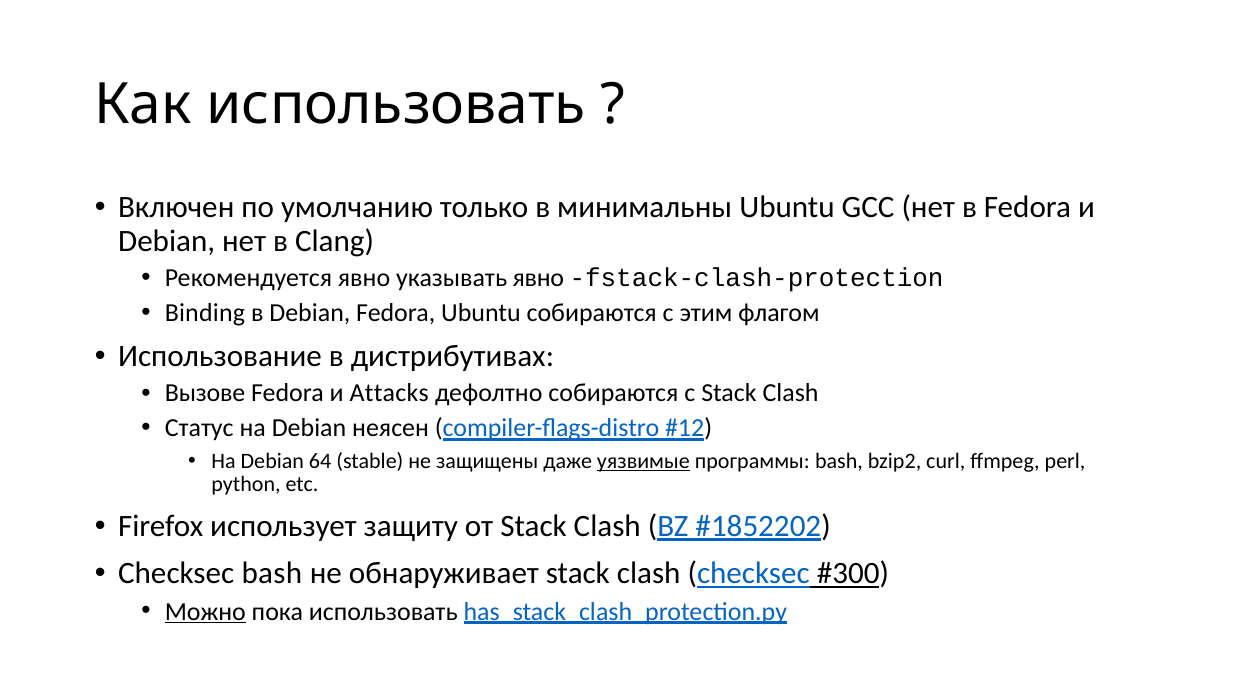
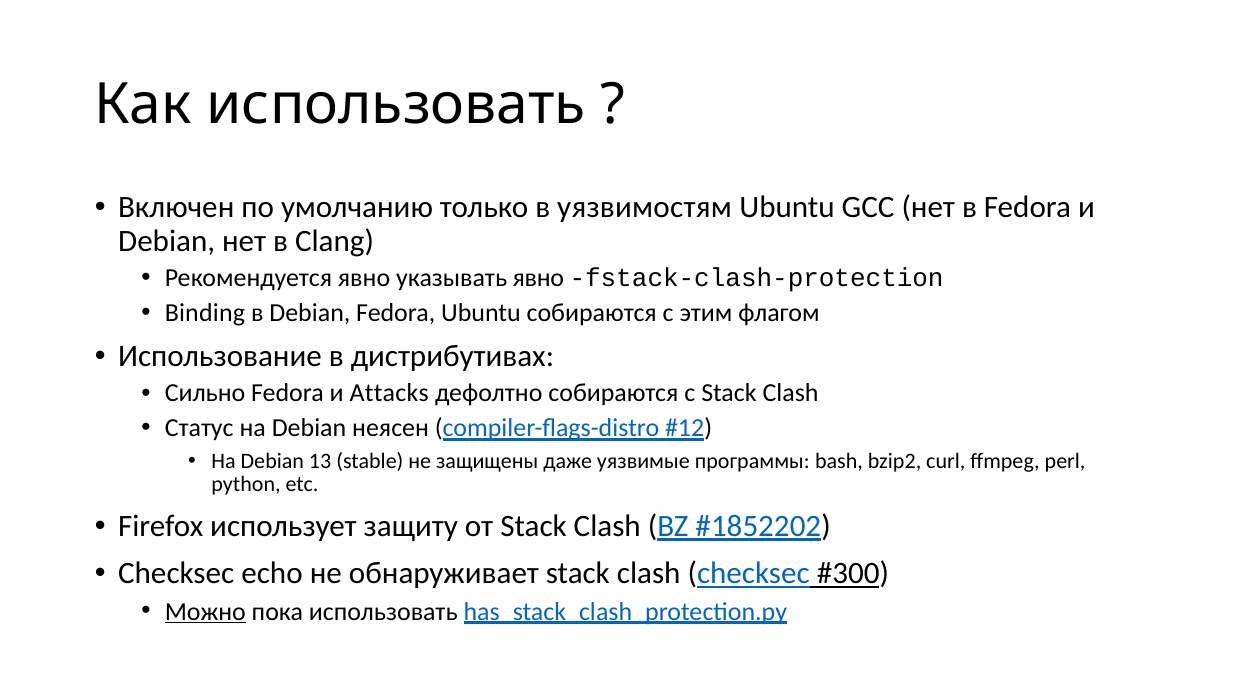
минимальны: минимальны -> уязвимостям
Вызове: Вызове -> Сильно
64: 64 -> 13
уязвимые underline: present -> none
Checksec bash: bash -> echo
